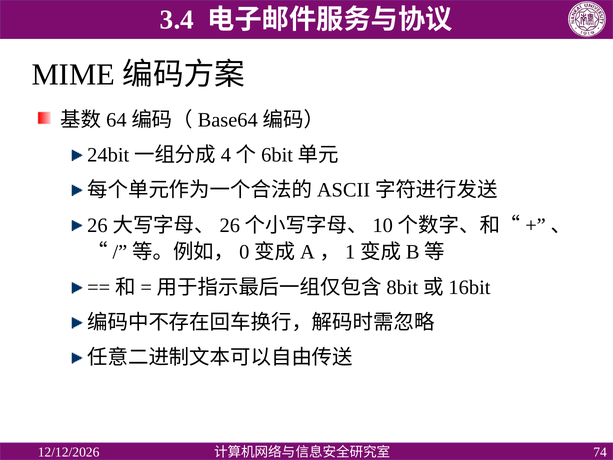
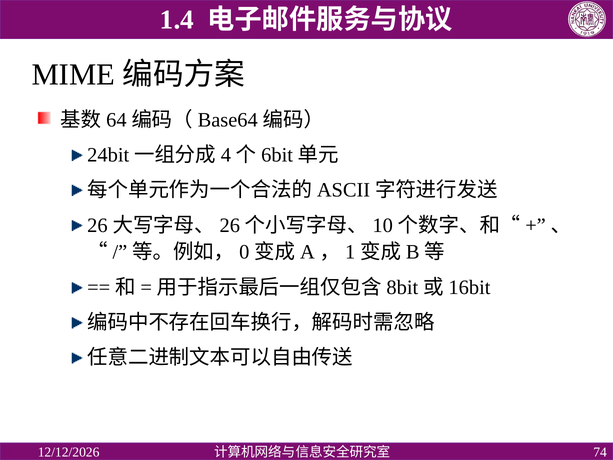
3.4: 3.4 -> 1.4
